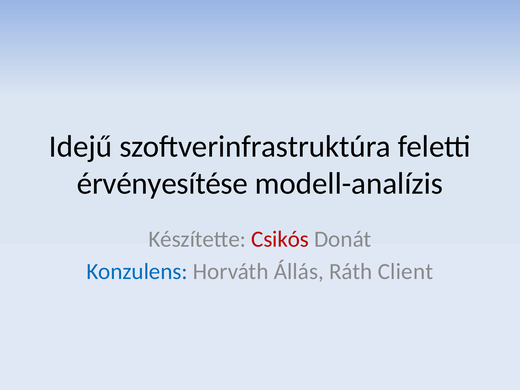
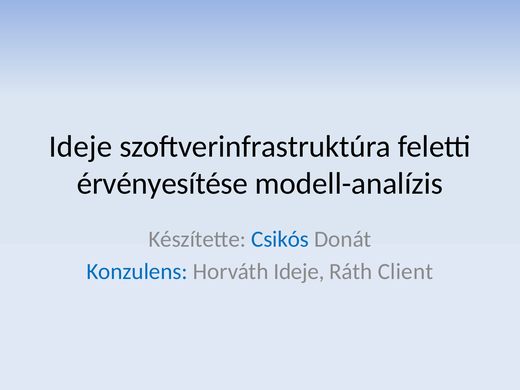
Idejű at (81, 146): Idejű -> Ideje
Csikós colour: red -> blue
Horváth Állás: Állás -> Ideje
